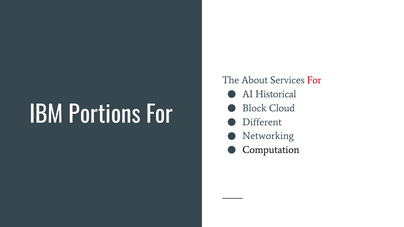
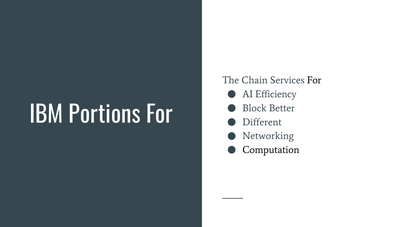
About: About -> Chain
For at (314, 80) colour: red -> black
Historical: Historical -> Efficiency
Cloud: Cloud -> Better
